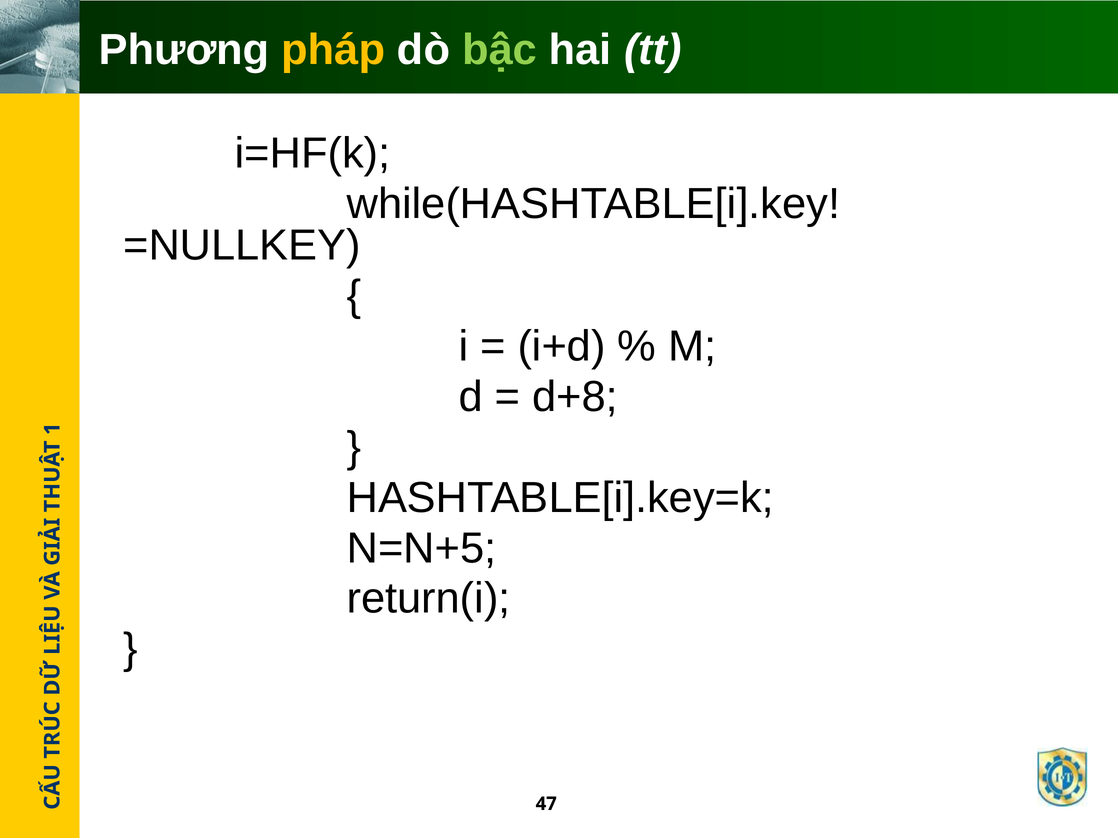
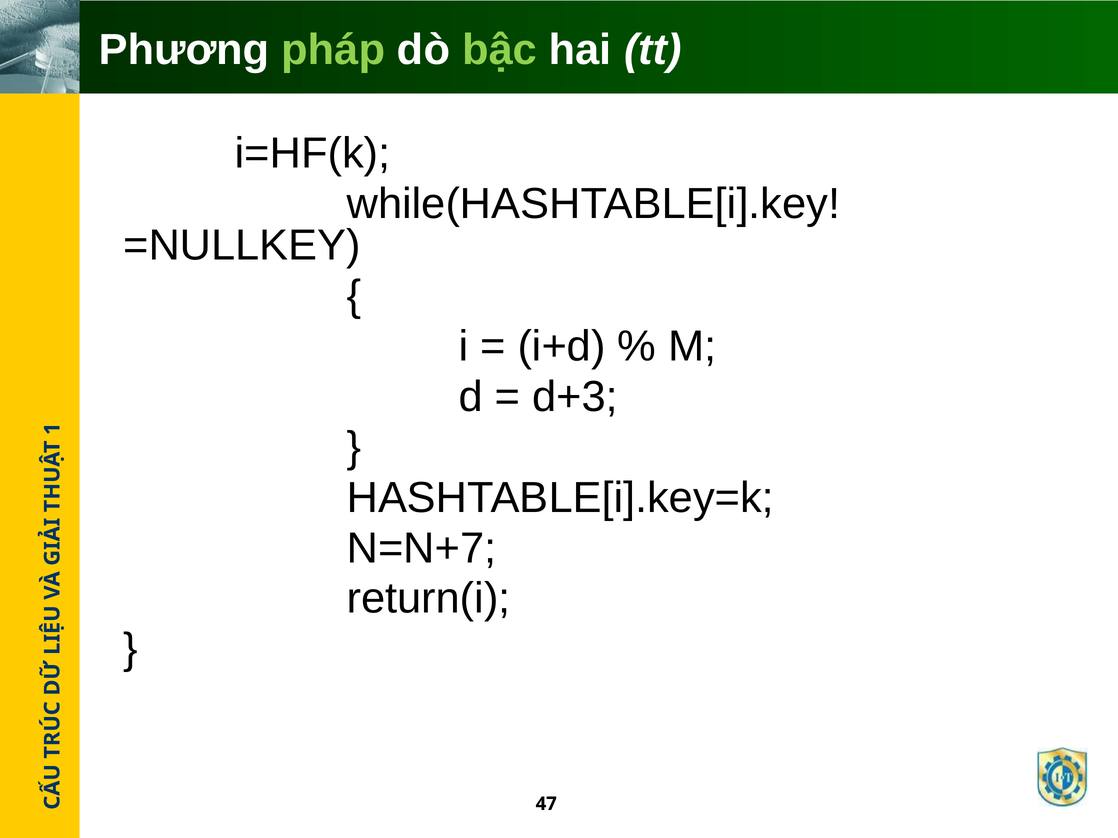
pháp colour: yellow -> light green
d+8: d+8 -> d+3
N=N+5: N=N+5 -> N=N+7
